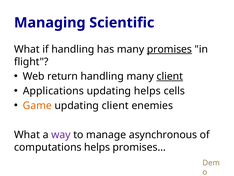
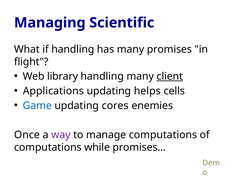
promises underline: present -> none
return: return -> library
Game colour: orange -> blue
updating client: client -> cores
What at (27, 134): What -> Once
manage asynchronous: asynchronous -> computations
computations helps: helps -> while
